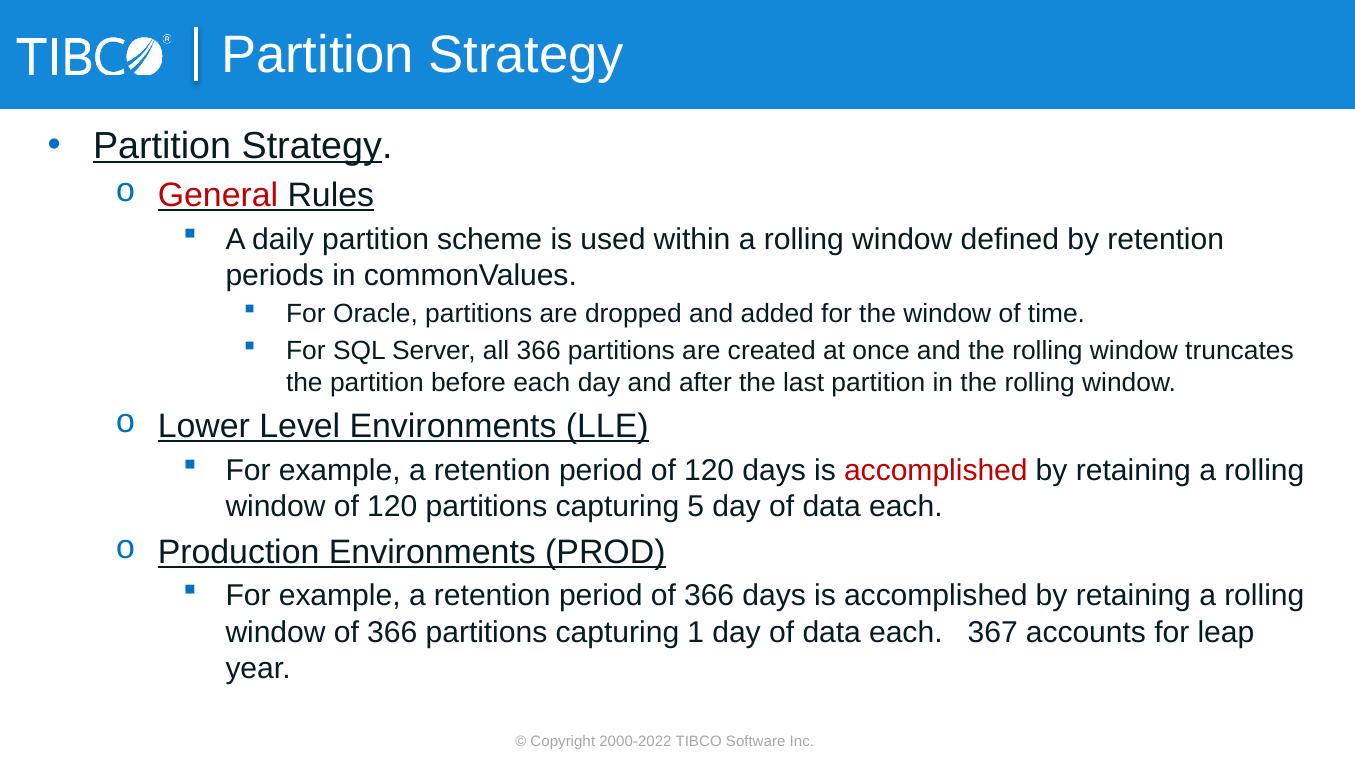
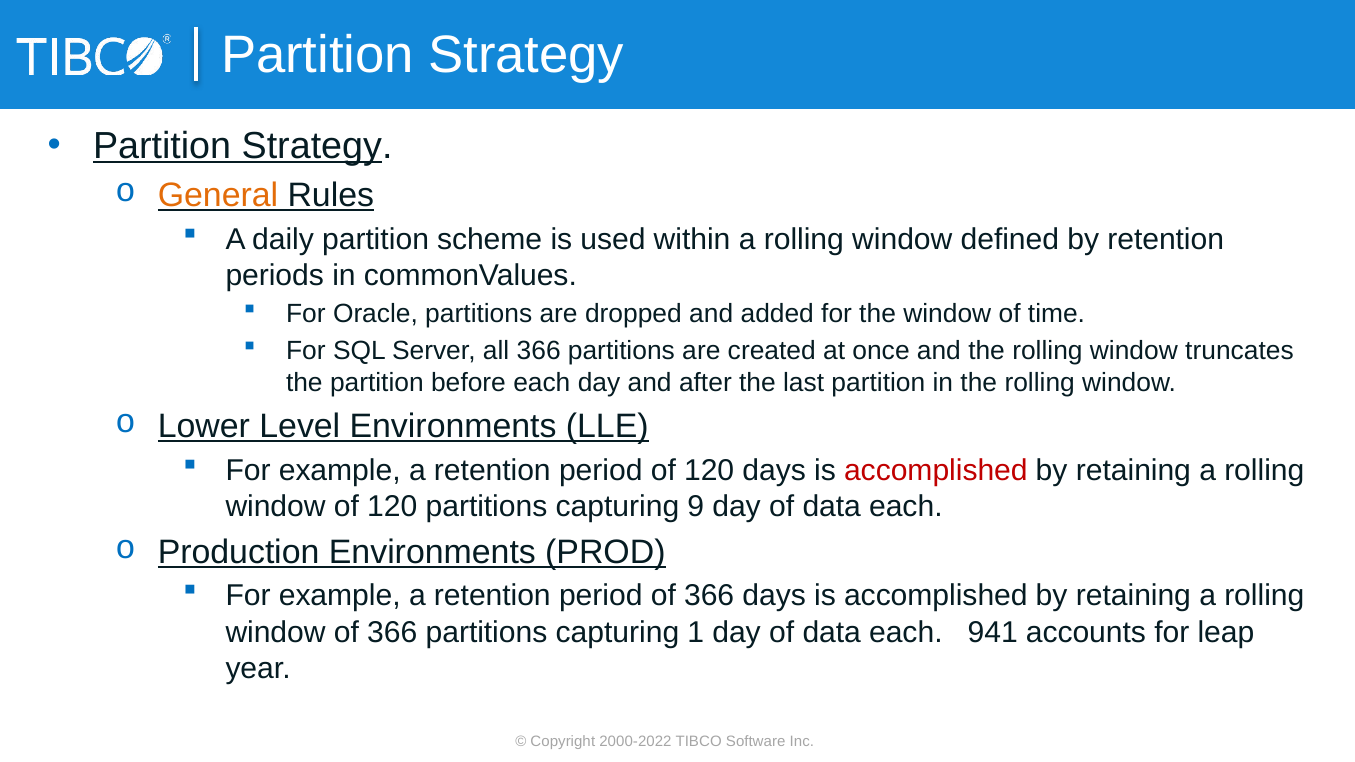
General colour: red -> orange
5: 5 -> 9
367: 367 -> 941
